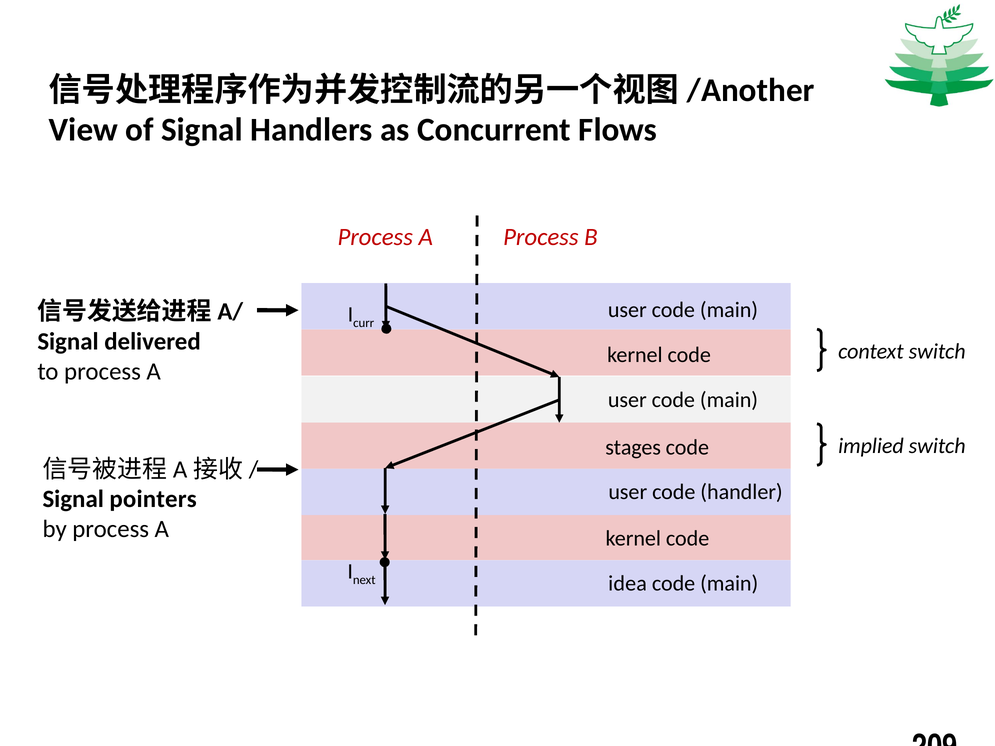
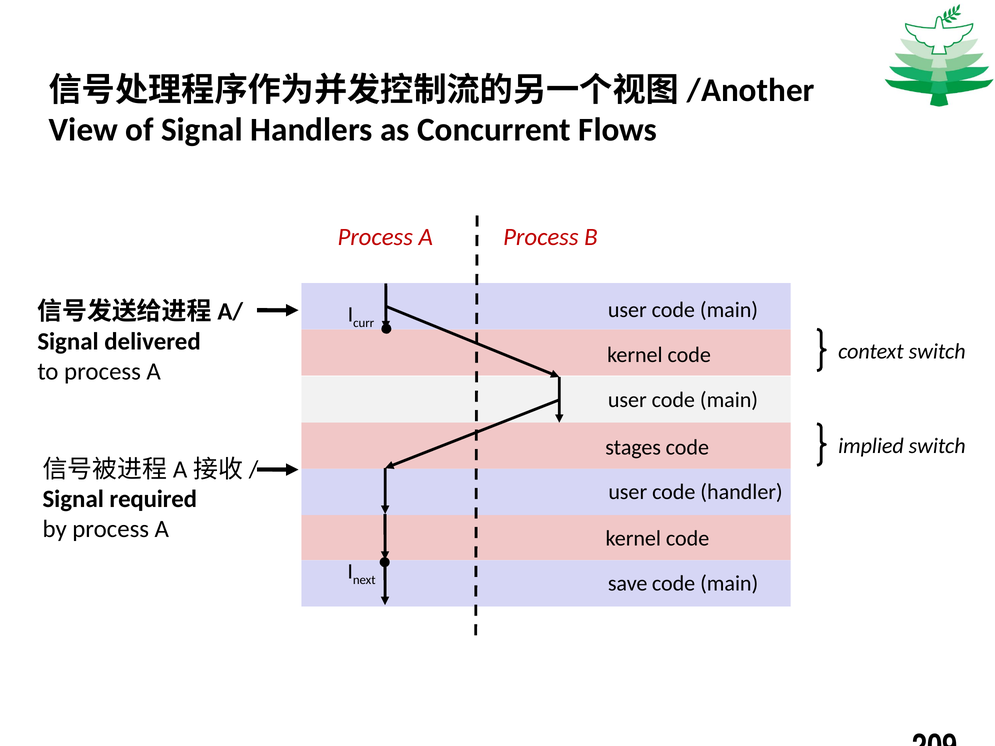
pointers: pointers -> required
idea: idea -> save
